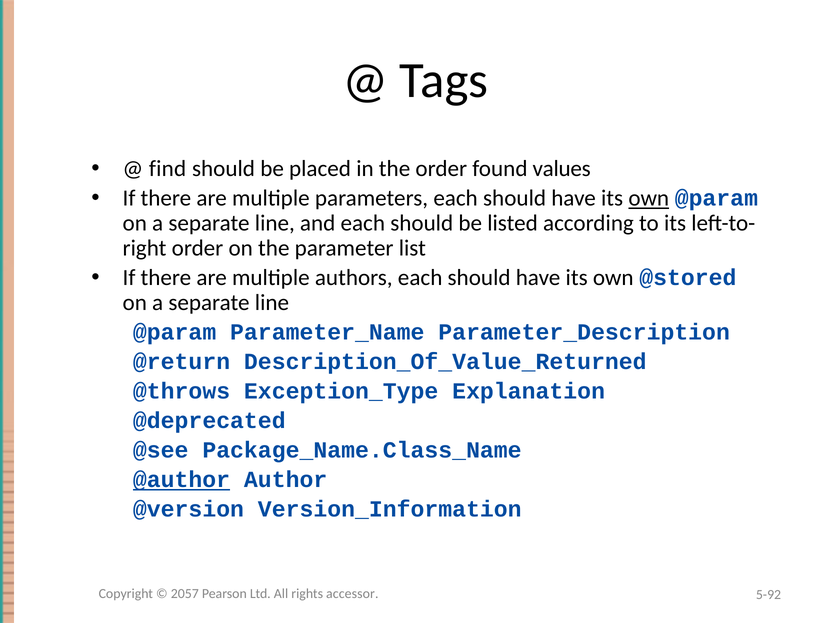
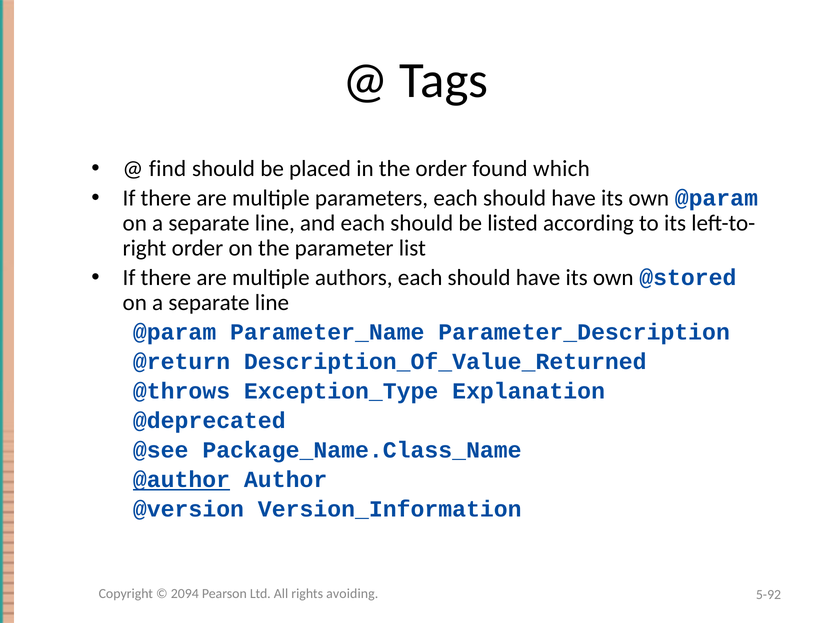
values: values -> which
own at (649, 198) underline: present -> none
2057: 2057 -> 2094
accessor: accessor -> avoiding
